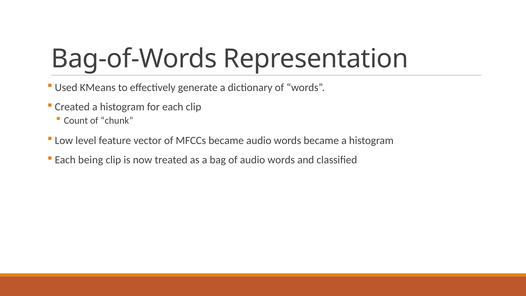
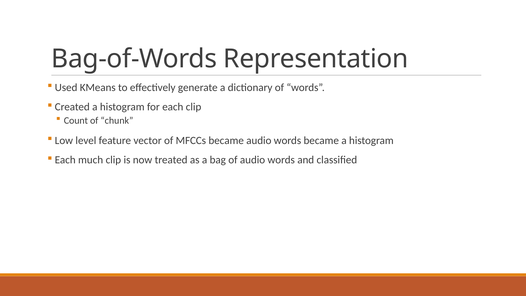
being: being -> much
